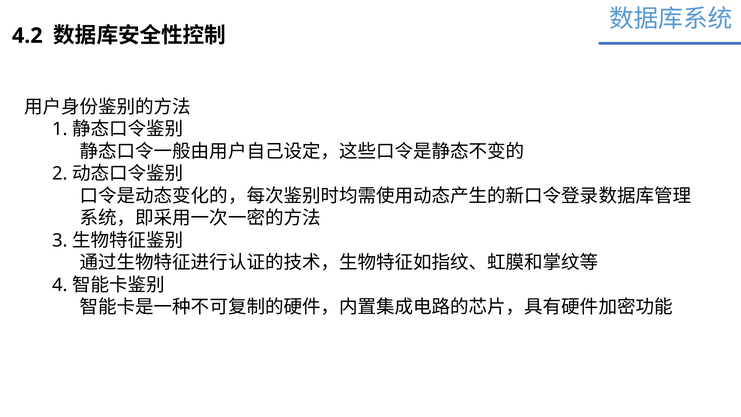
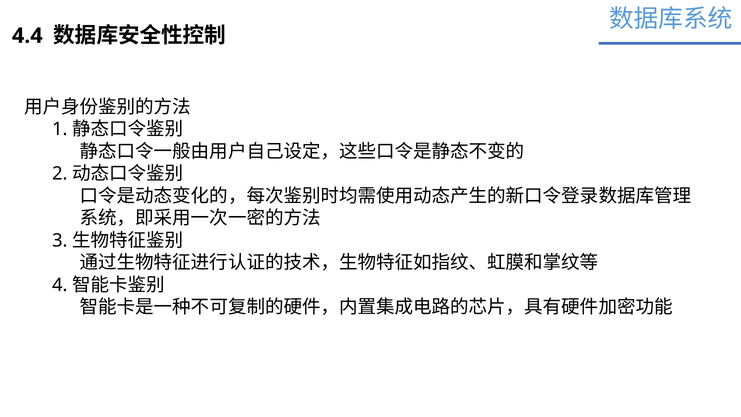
4.2: 4.2 -> 4.4
